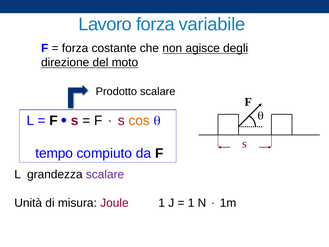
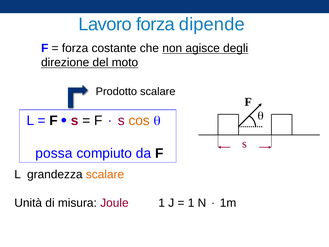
variabile: variabile -> dipende
tempo: tempo -> possa
scalare at (105, 174) colour: purple -> orange
